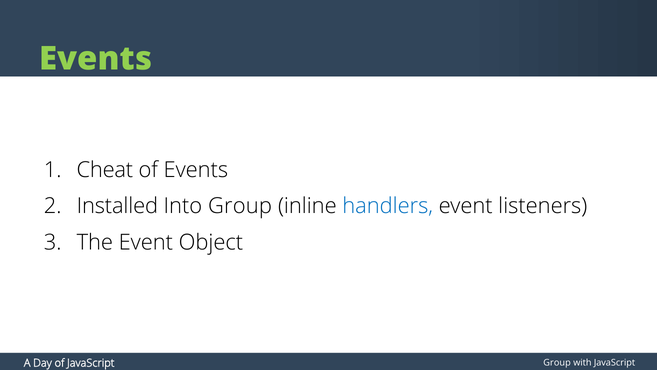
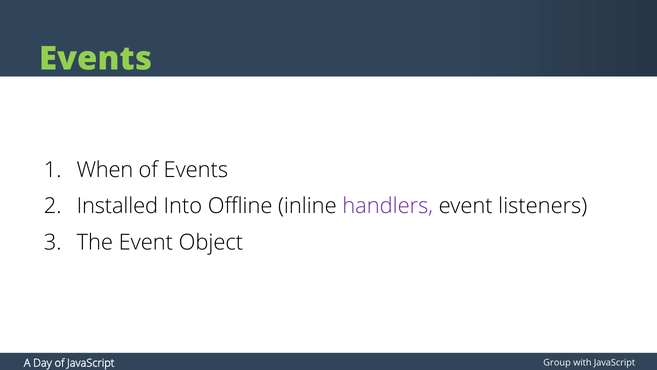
Cheat: Cheat -> When
Into Group: Group -> Offline
handlers colour: blue -> purple
